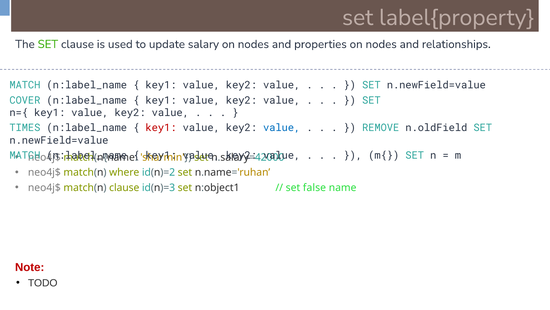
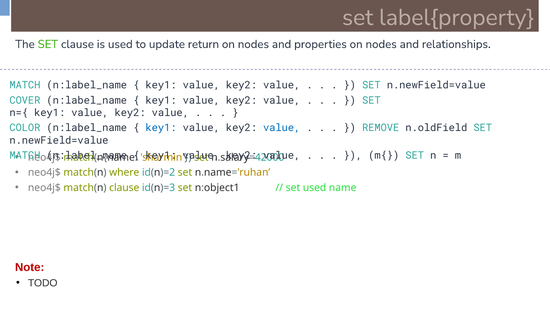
salary: salary -> return
TIMES: TIMES -> COLOR
key1 at (161, 128) colour: red -> blue
set false: false -> used
